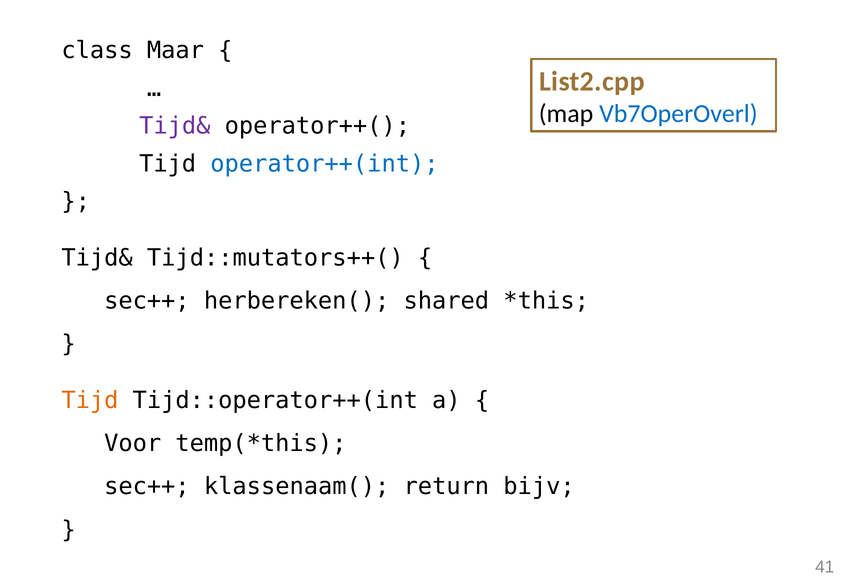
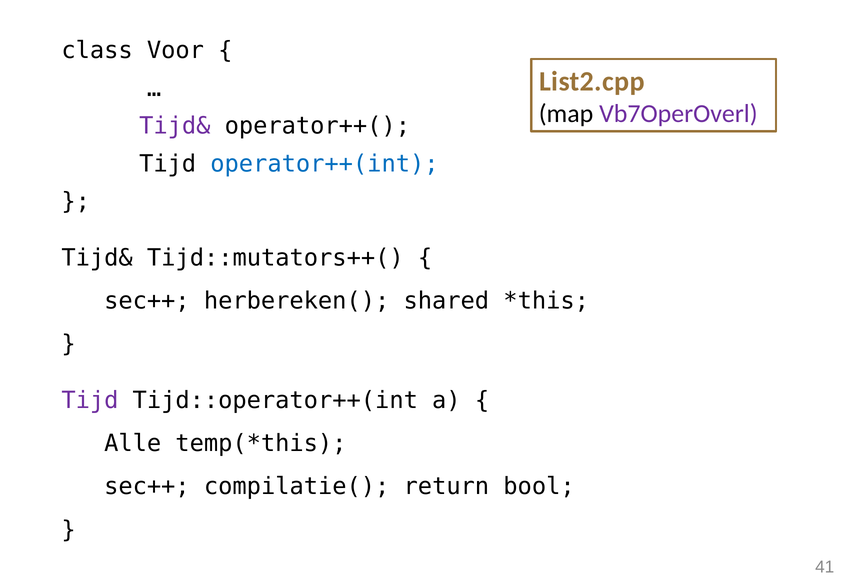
Maar: Maar -> Voor
Vb7OperOverl colour: blue -> purple
Tijd at (90, 400) colour: orange -> purple
Voor: Voor -> Alle
klassenaam(: klassenaam( -> compilatie(
bijv: bijv -> bool
